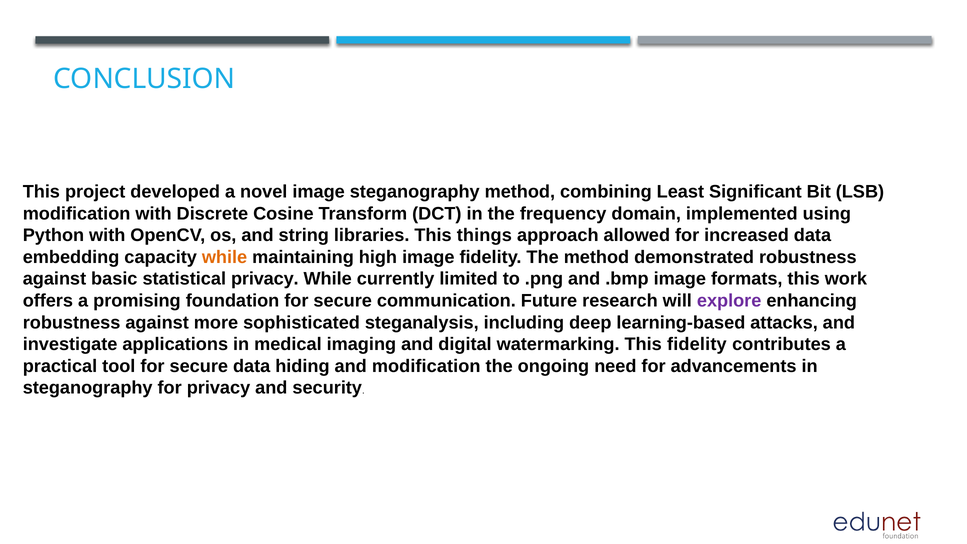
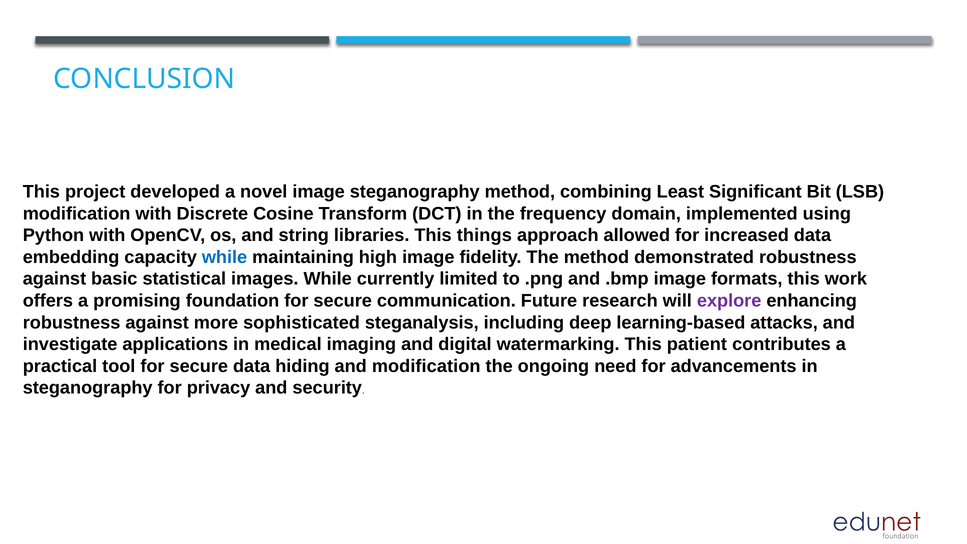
while at (225, 257) colour: orange -> blue
statistical privacy: privacy -> images
This fidelity: fidelity -> patient
